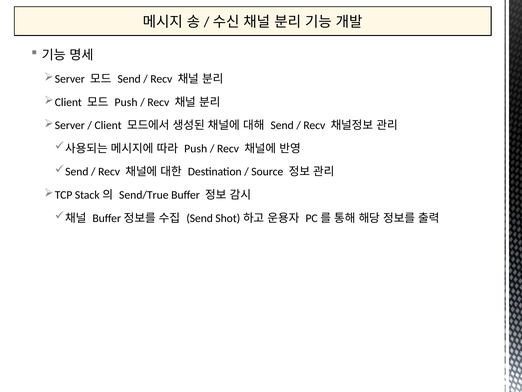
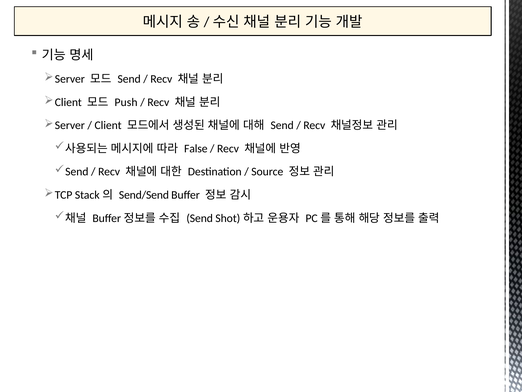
Push at (196, 148): Push -> False
Send/True: Send/True -> Send/Send
